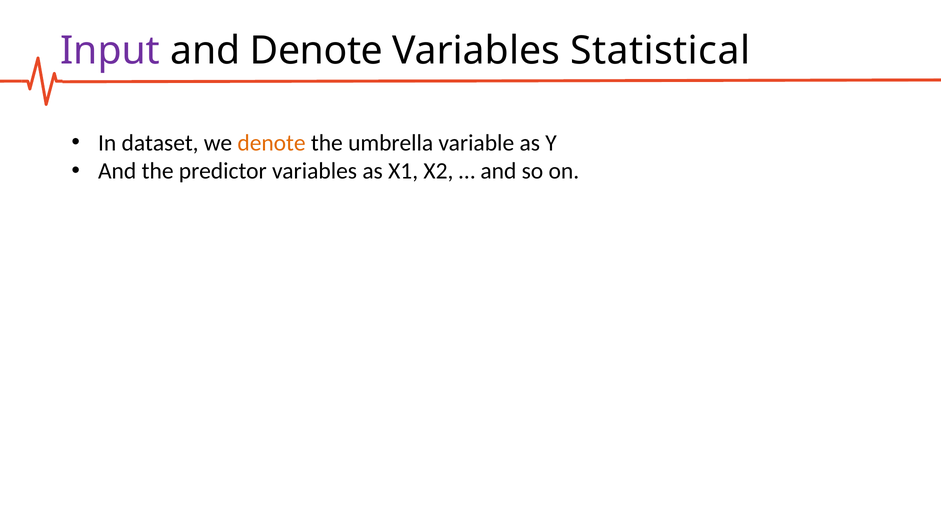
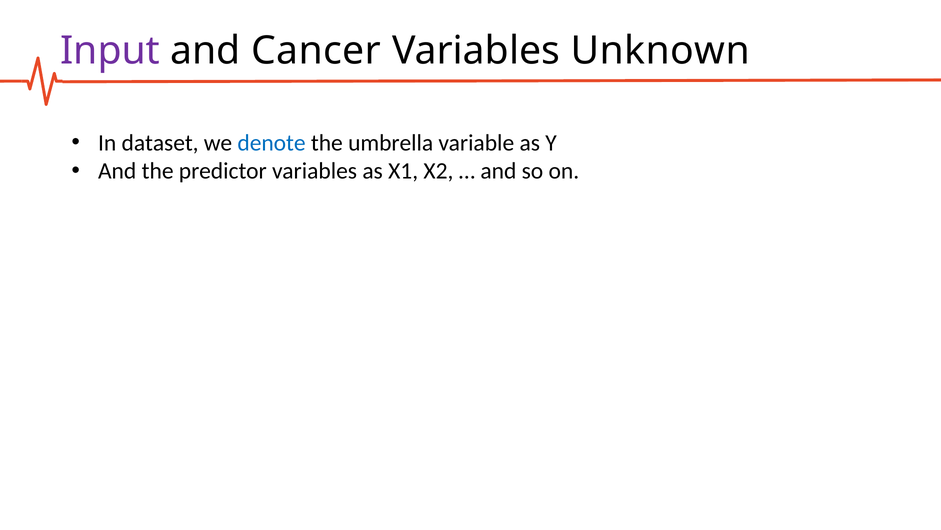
and Denote: Denote -> Cancer
Statistical: Statistical -> Unknown
denote at (272, 143) colour: orange -> blue
